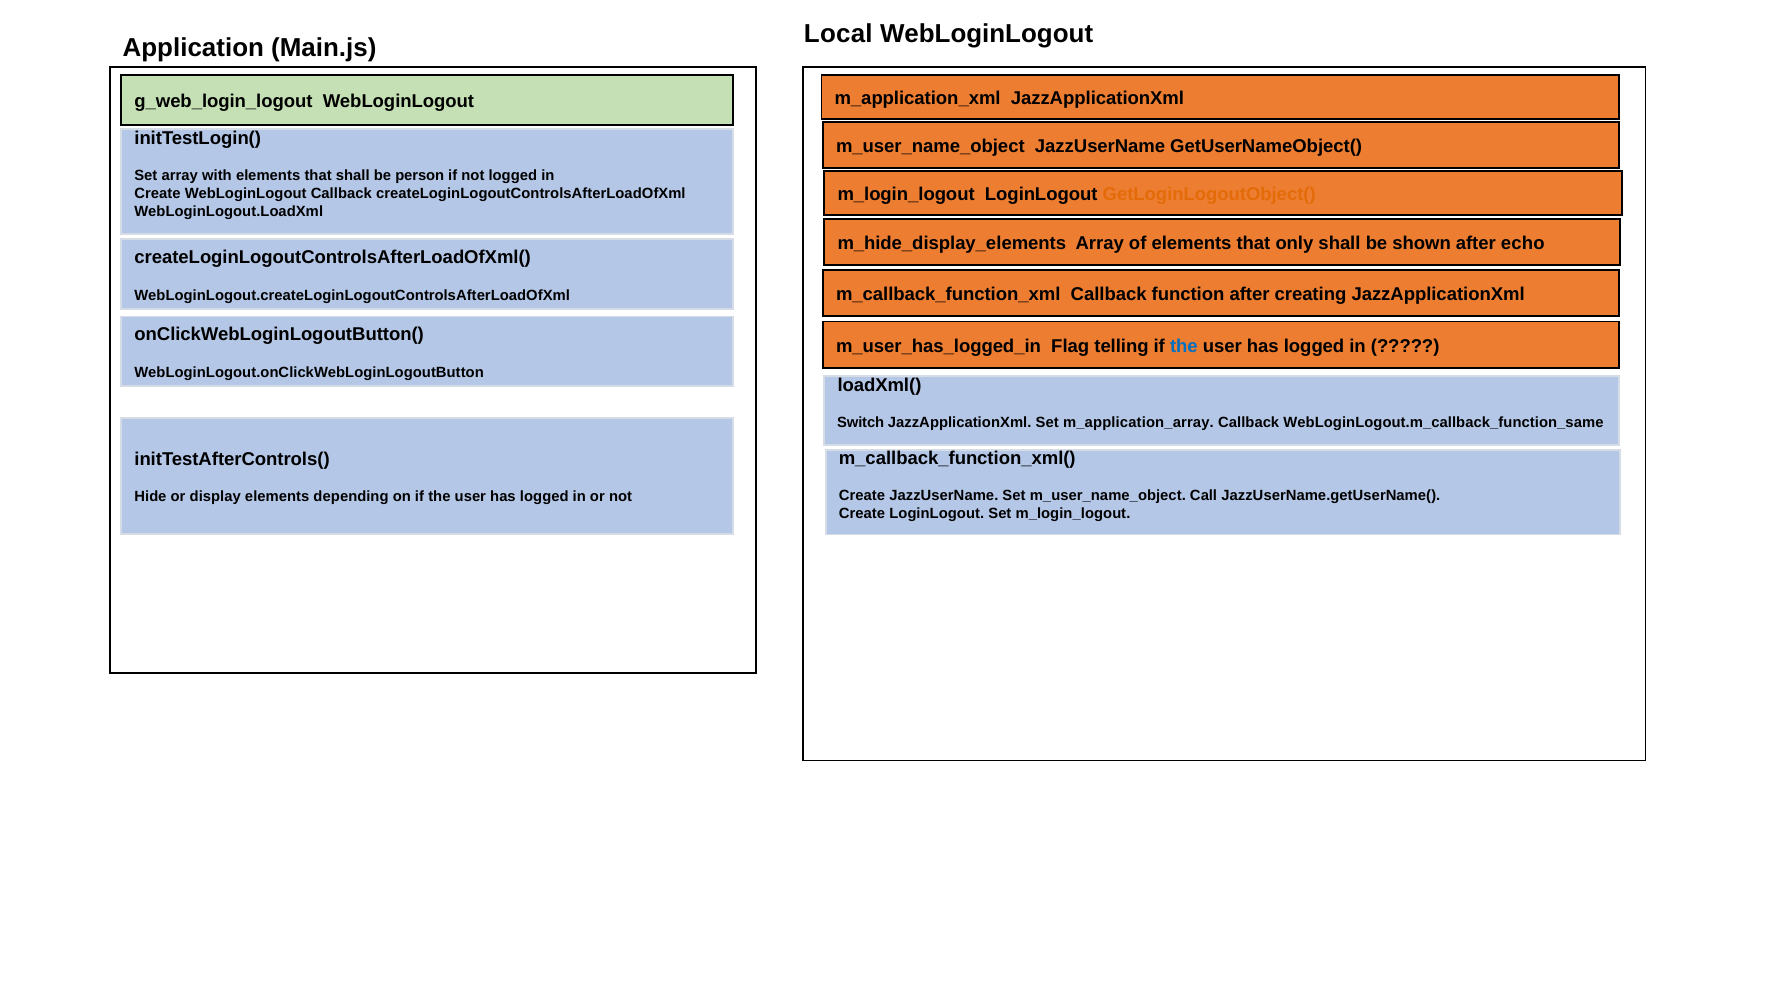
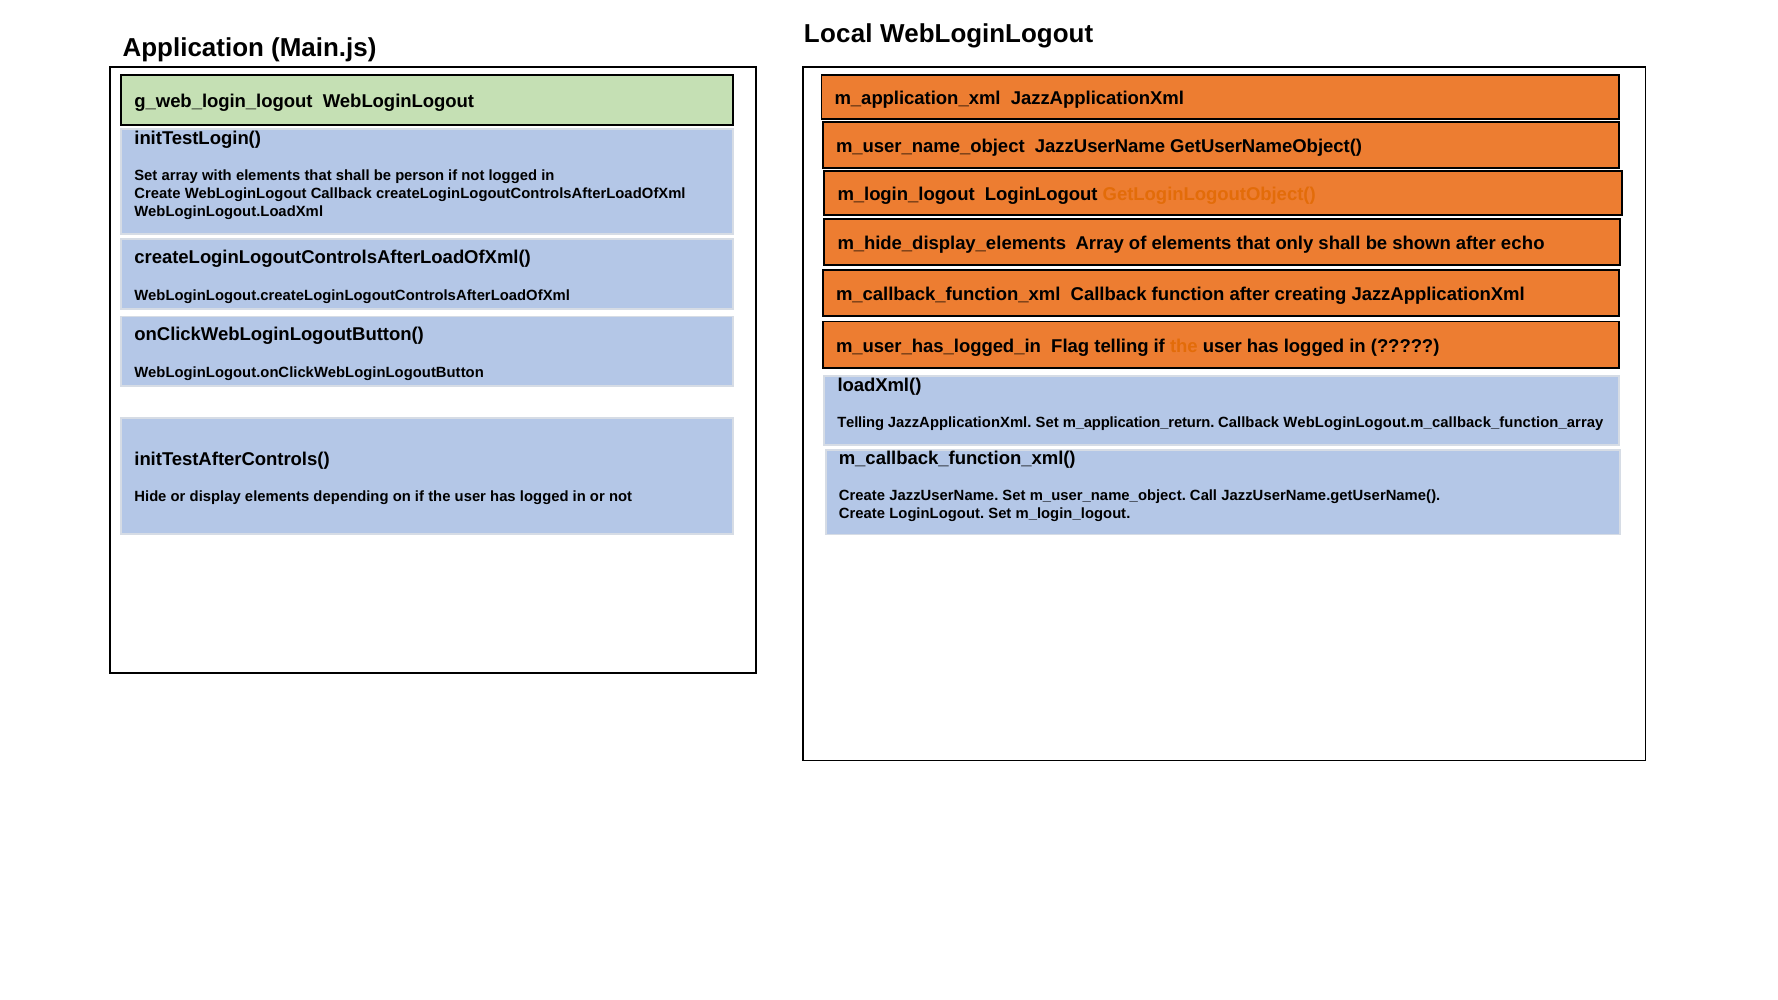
the at (1184, 346) colour: blue -> orange
Switch at (861, 423): Switch -> Telling
m_application_array: m_application_array -> m_application_return
WebLoginLogout.m_callback_function_same: WebLoginLogout.m_callback_function_same -> WebLoginLogout.m_callback_function_array
